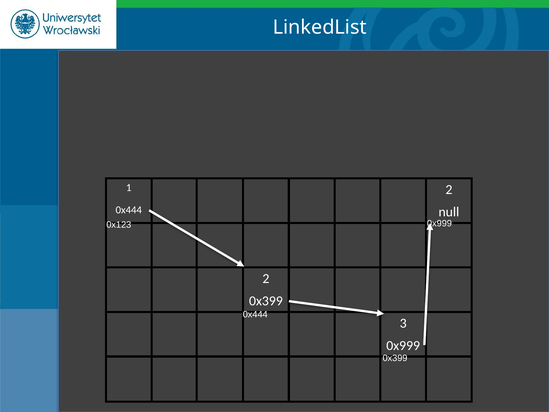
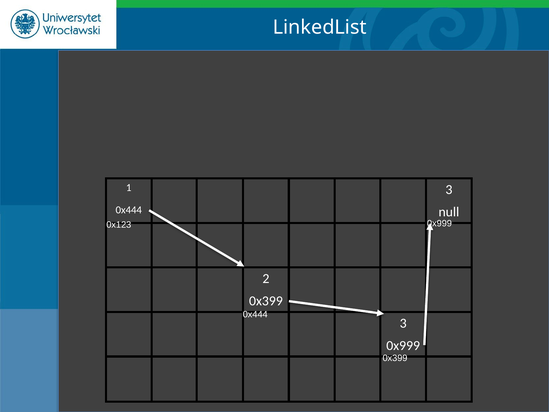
1 2: 2 -> 3
